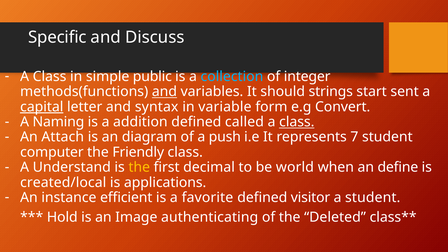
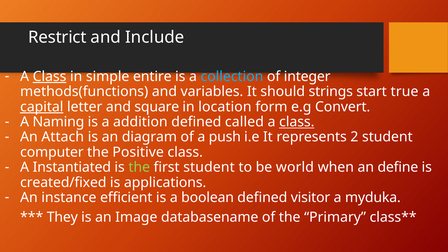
Specific: Specific -> Restrict
Discuss: Discuss -> Include
Class at (50, 77) underline: none -> present
public: public -> entire
and at (164, 92) underline: present -> none
sent: sent -> true
syntax: syntax -> square
variable: variable -> location
7: 7 -> 2
Friendly: Friendly -> Positive
Understand: Understand -> Instantiated
the at (139, 167) colour: yellow -> light green
first decimal: decimal -> student
created/local: created/local -> created/fixed
favorite: favorite -> boolean
a student: student -> myduka
Hold: Hold -> They
authenticating: authenticating -> databasename
Deleted: Deleted -> Primary
